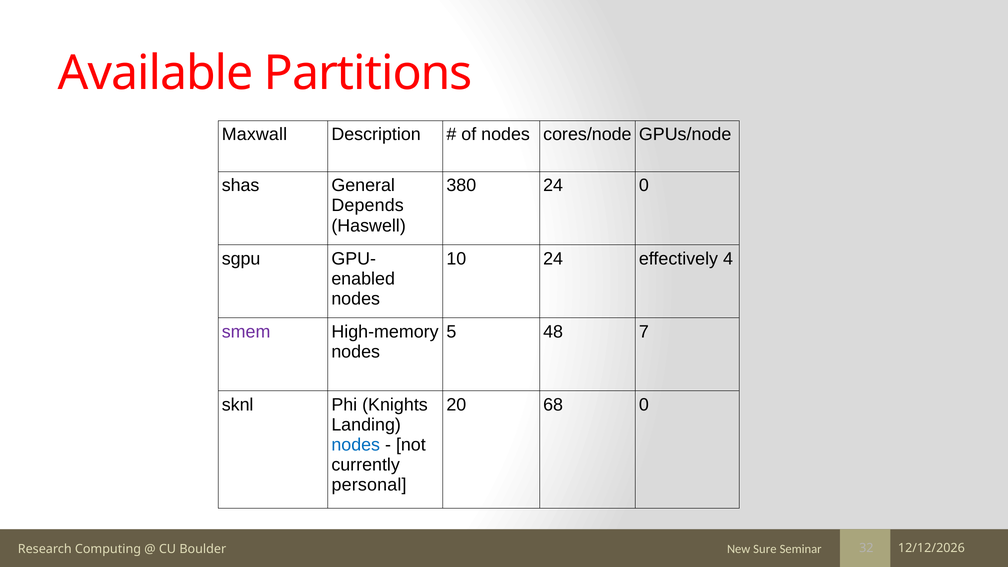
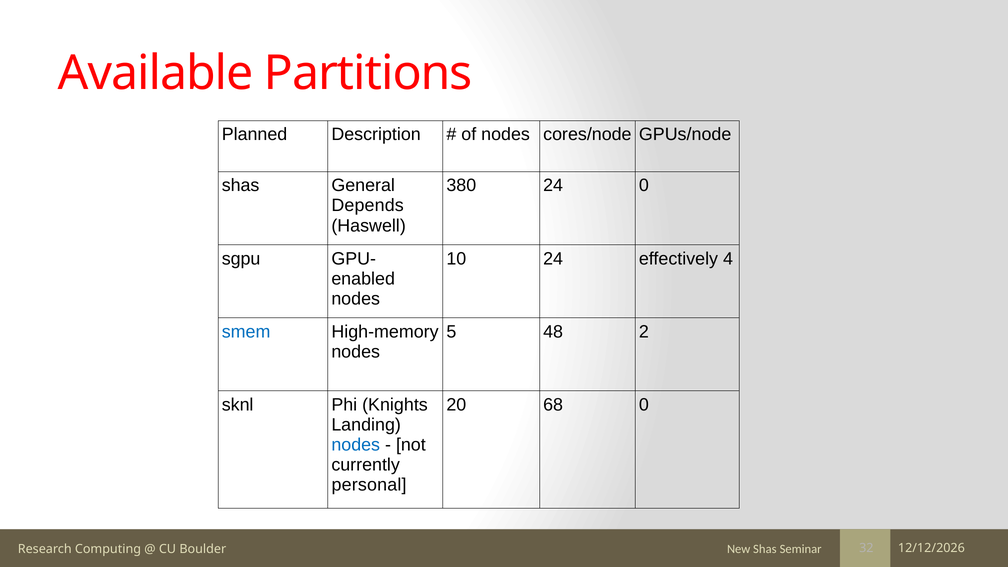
Maxwall: Maxwall -> Planned
smem colour: purple -> blue
7: 7 -> 2
New Sure: Sure -> Shas
